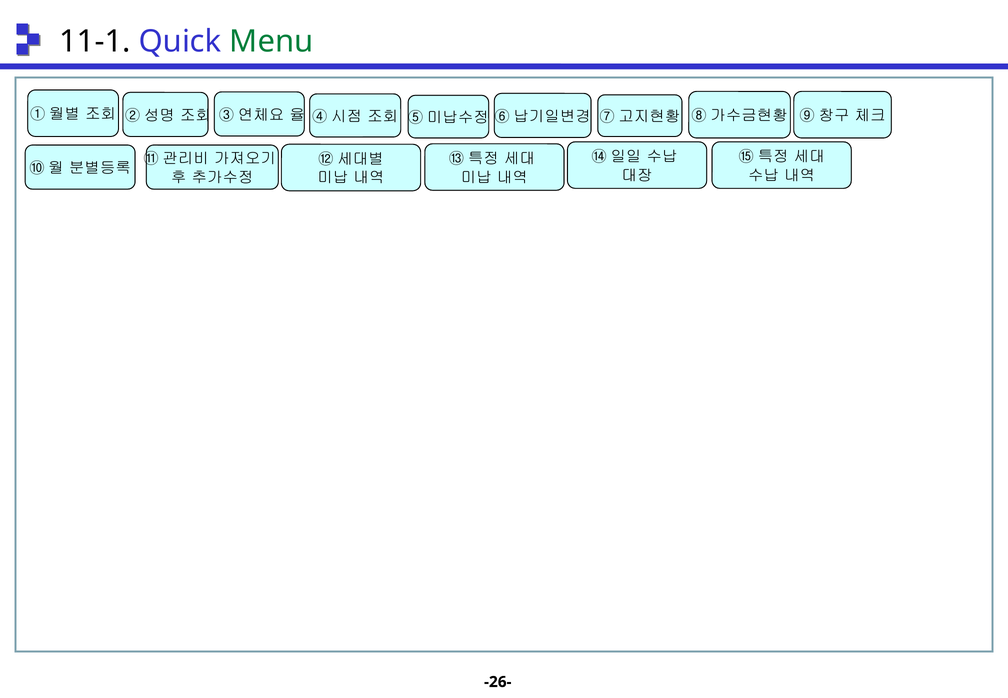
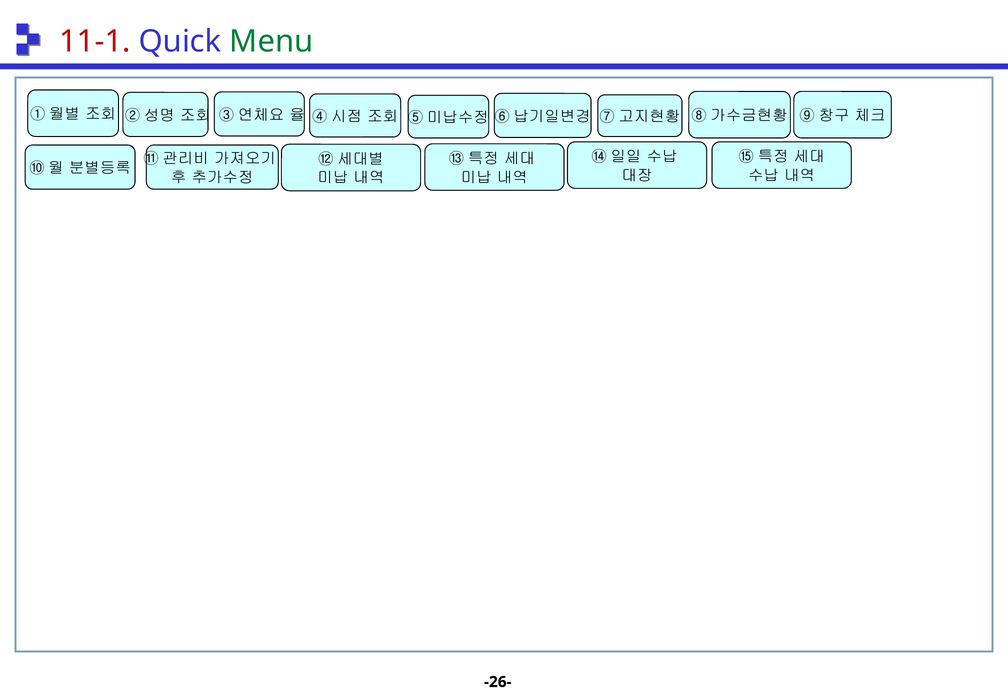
11-1 colour: black -> red
